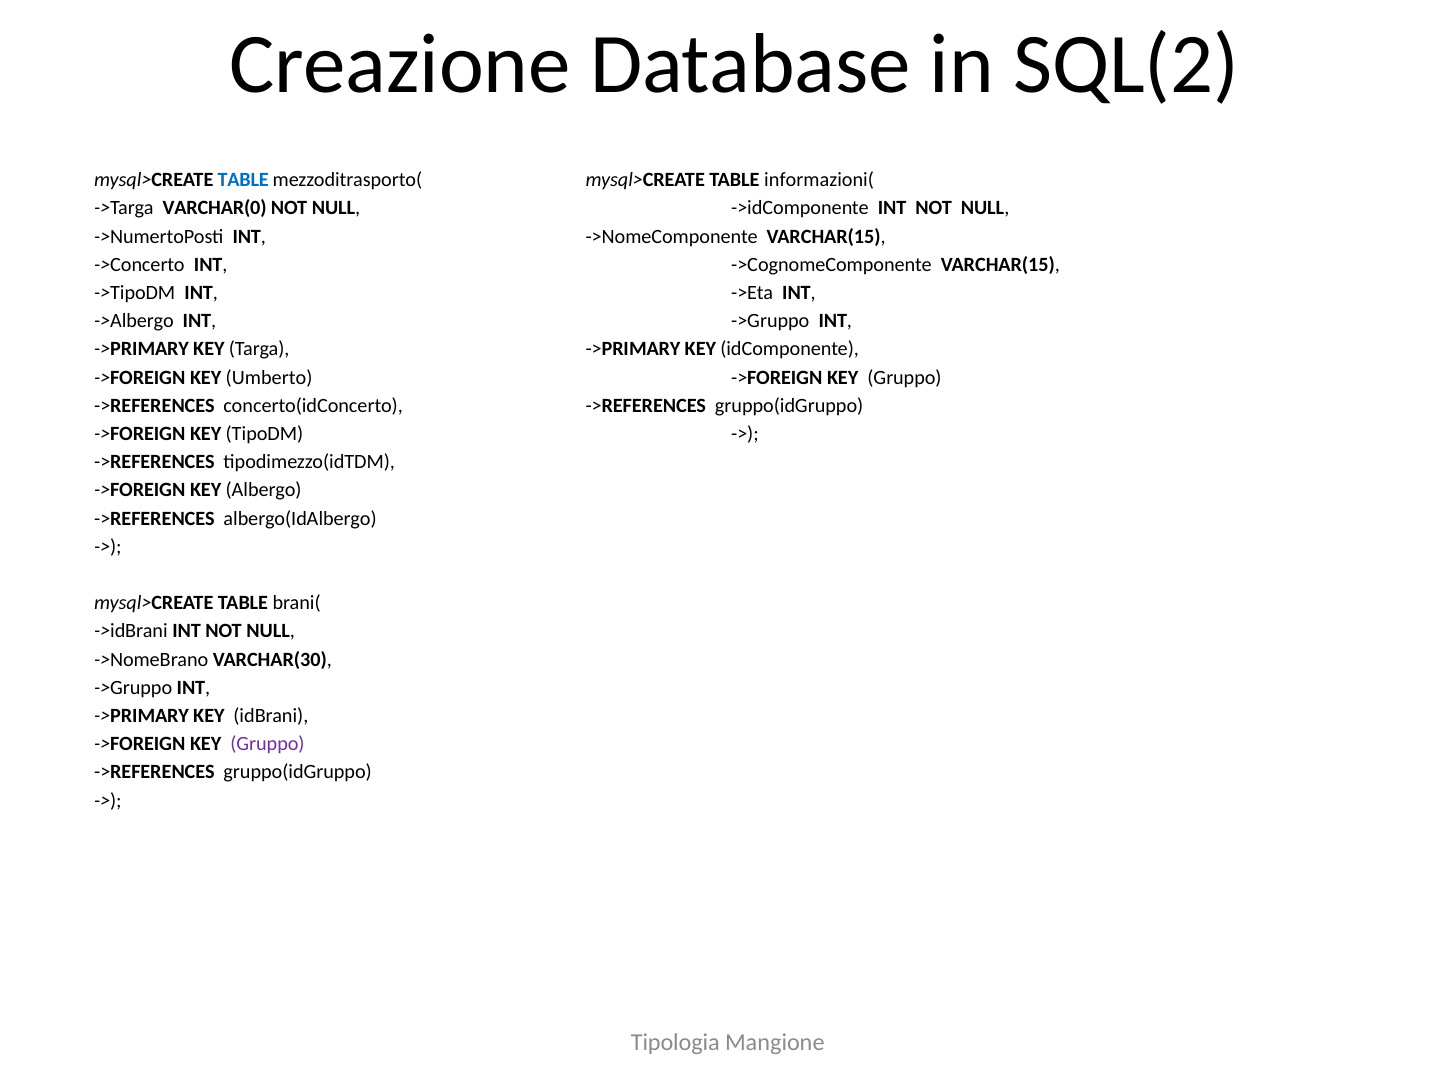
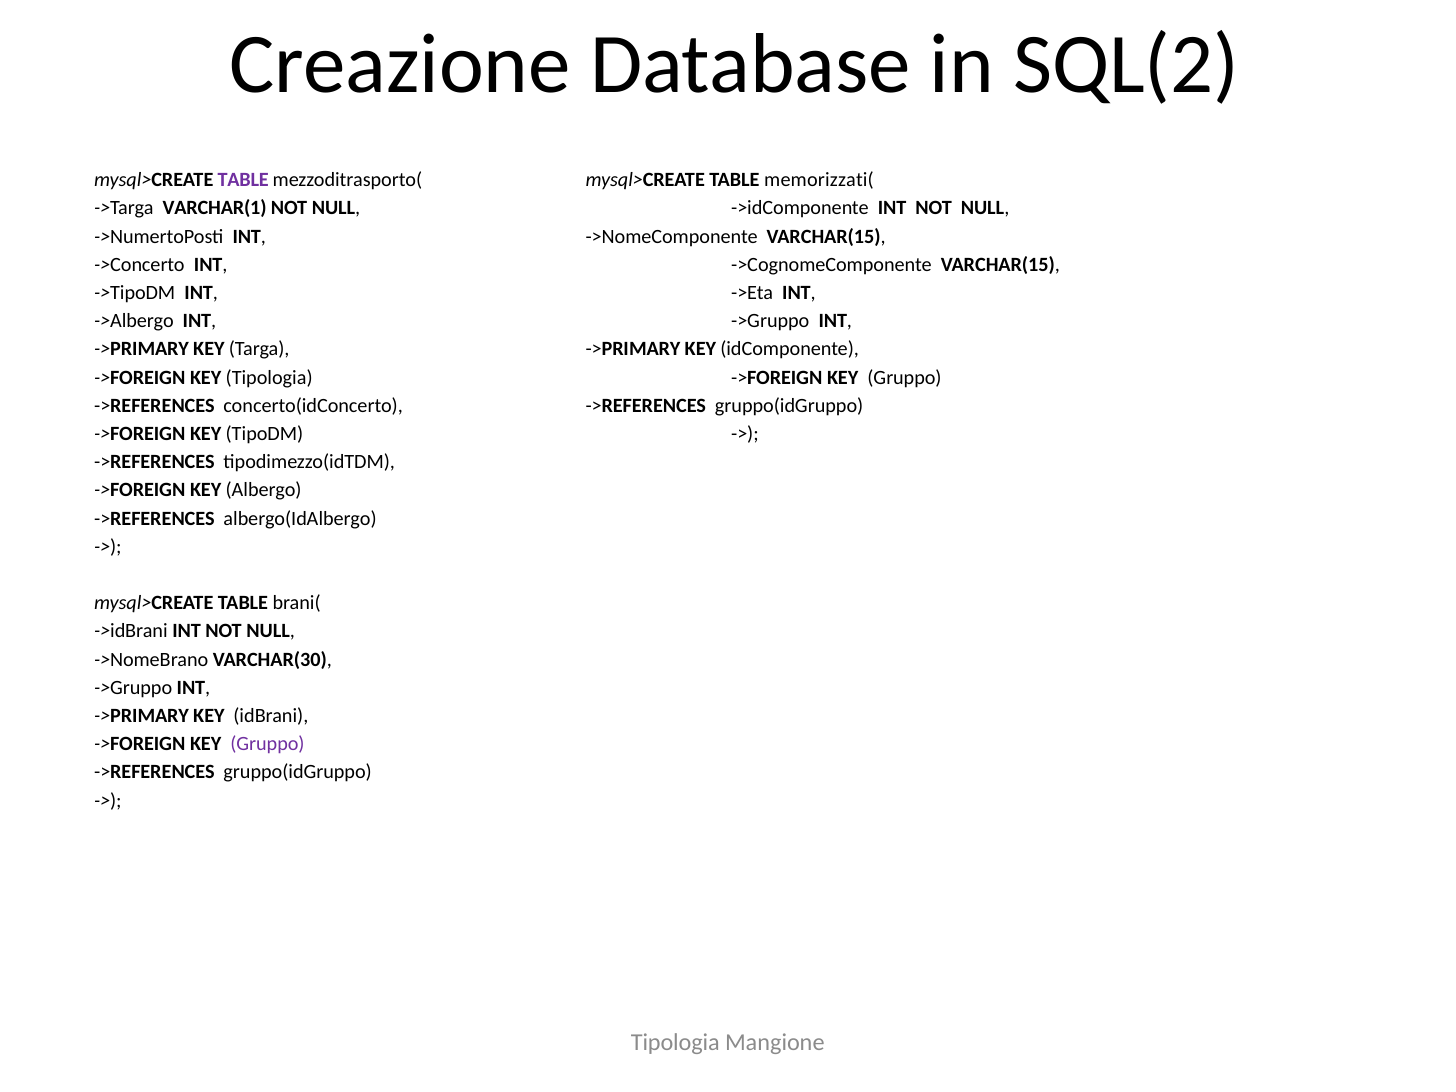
TABLE at (243, 180) colour: blue -> purple
informazioni(: informazioni( -> memorizzati(
VARCHAR(0: VARCHAR(0 -> VARCHAR(1
KEY Umberto: Umberto -> Tipologia
